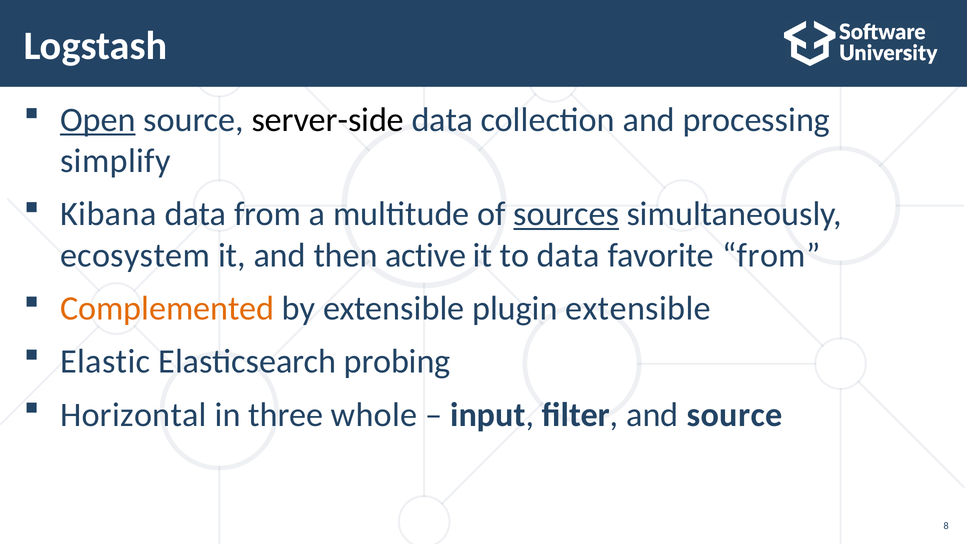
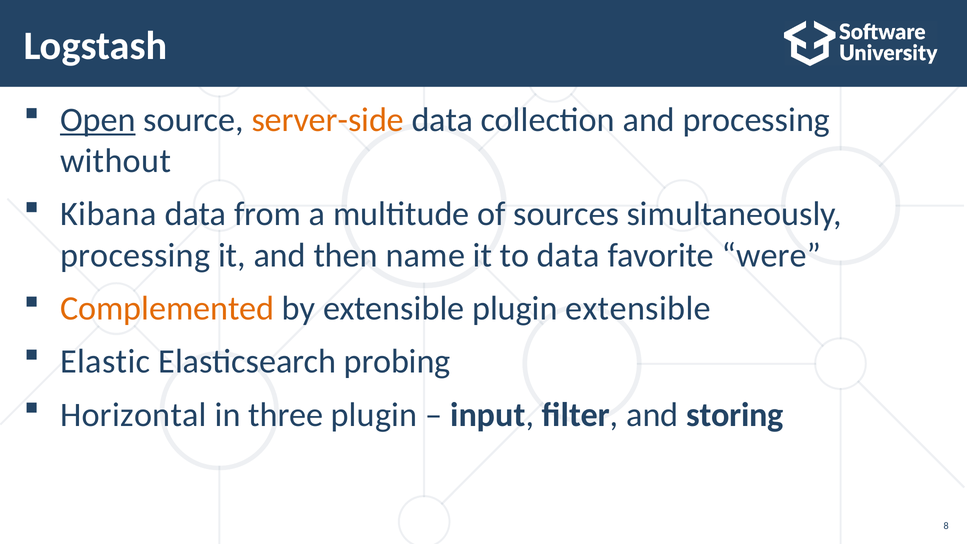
server-side colour: black -> orange
simplify: simplify -> without
sources underline: present -> none
ecosystem at (135, 255): ecosystem -> processing
active: active -> name
favorite from: from -> were
three whole: whole -> plugin
and source: source -> storing
